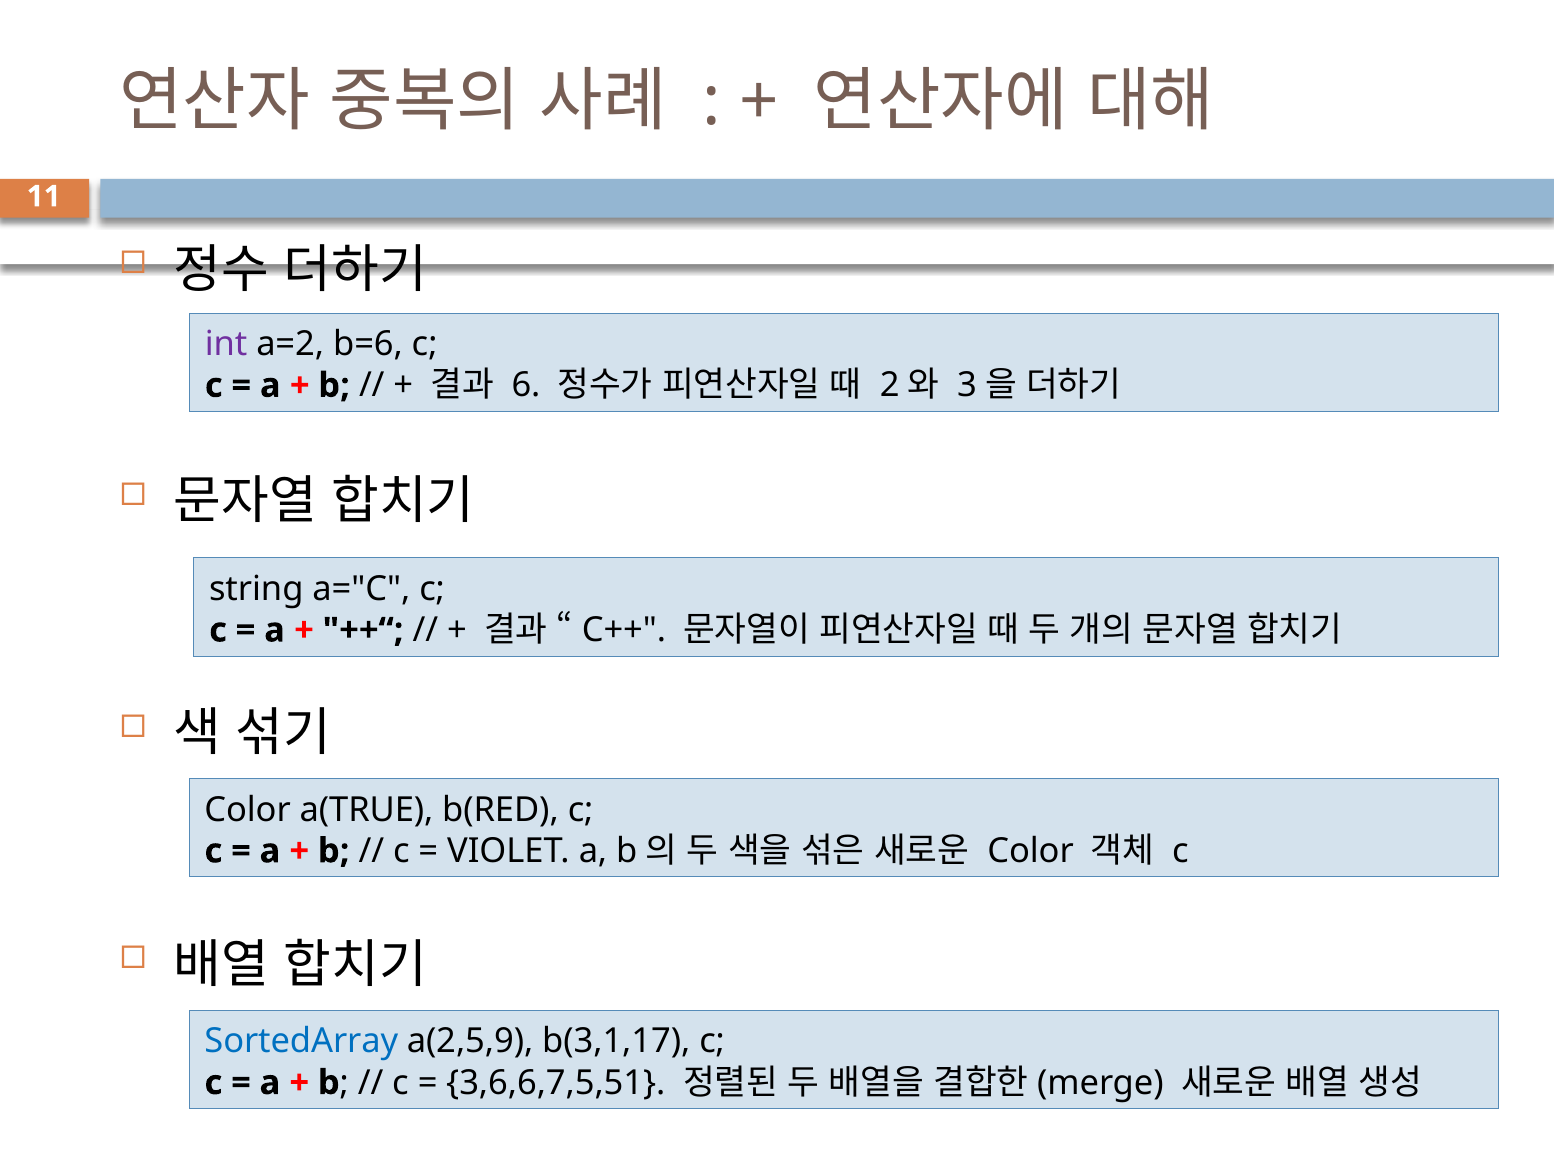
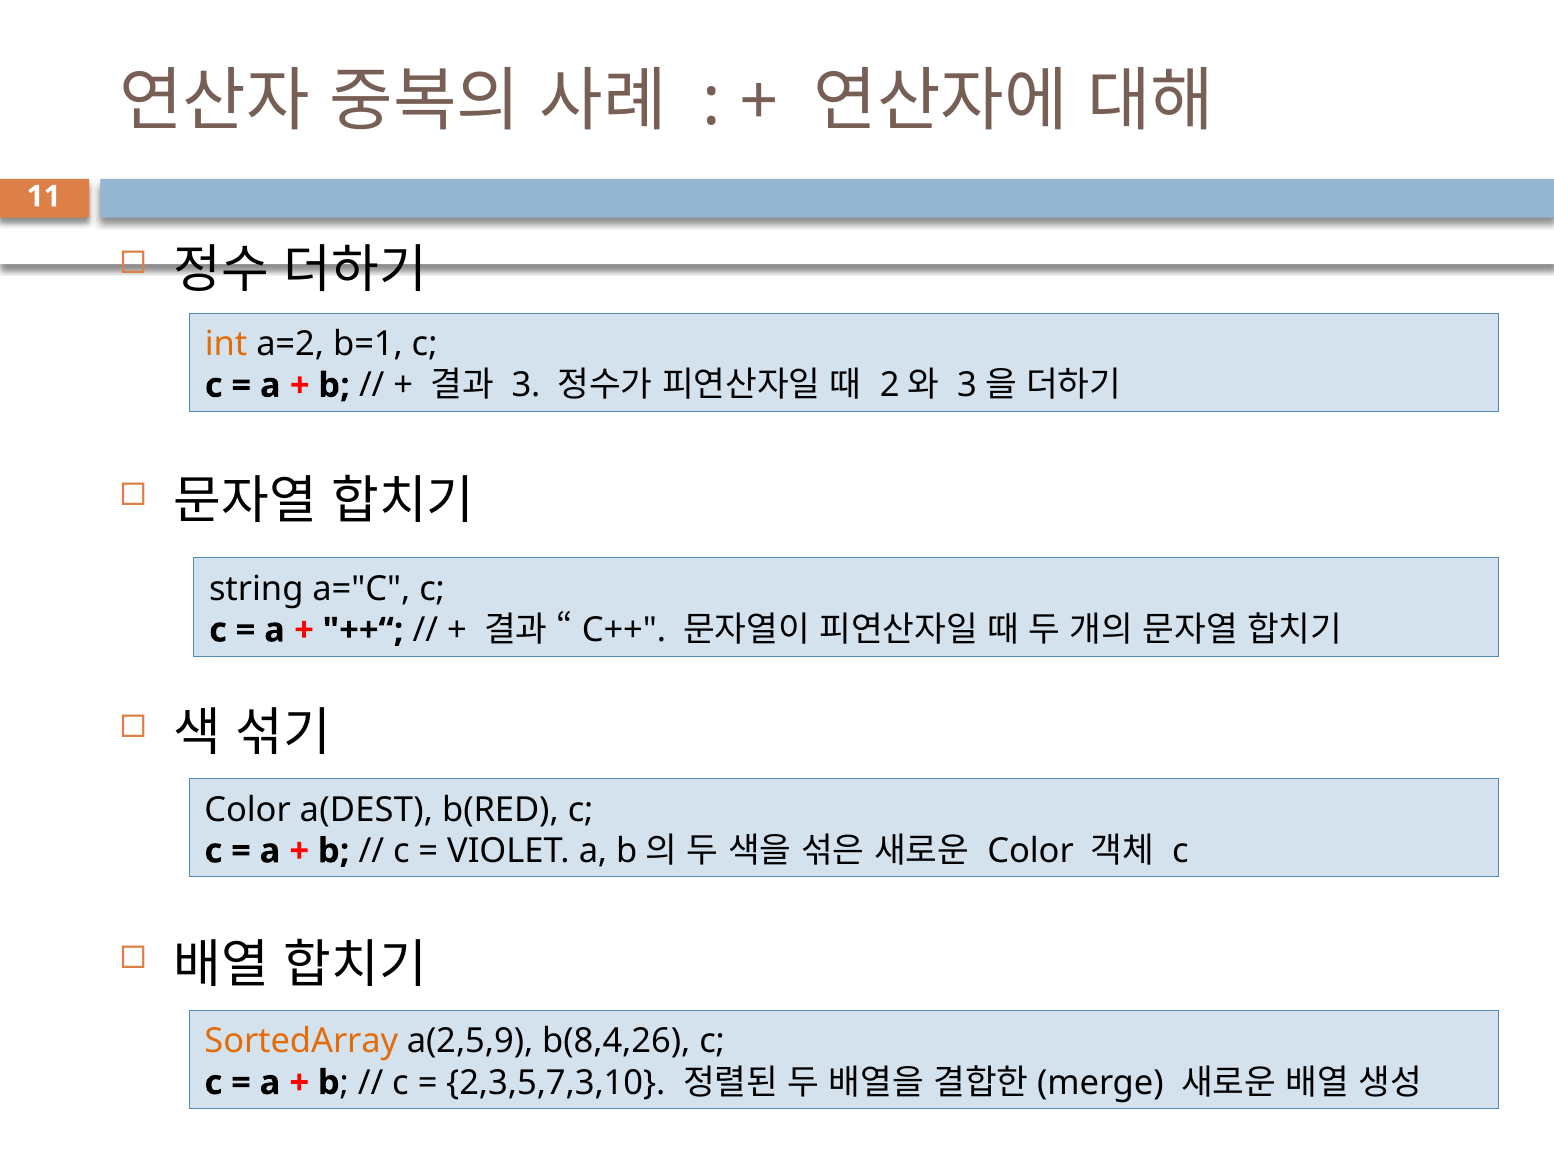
int colour: purple -> orange
b=6: b=6 -> b=1
6: 6 -> 3
a(TRUE: a(TRUE -> a(DEST
SortedArray colour: blue -> orange
b(3,1,17: b(3,1,17 -> b(8,4,26
3,6,6,7,5,51: 3,6,6,7,5,51 -> 2,3,5,7,3,10
